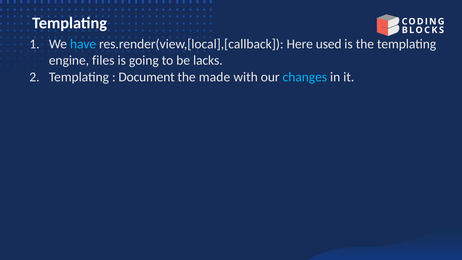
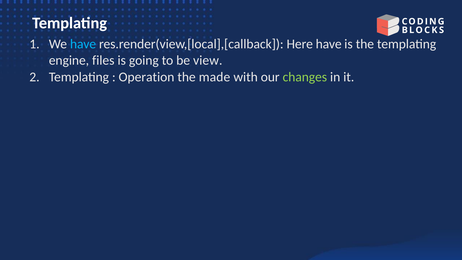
Here used: used -> have
lacks: lacks -> view
Document: Document -> Operation
changes colour: light blue -> light green
